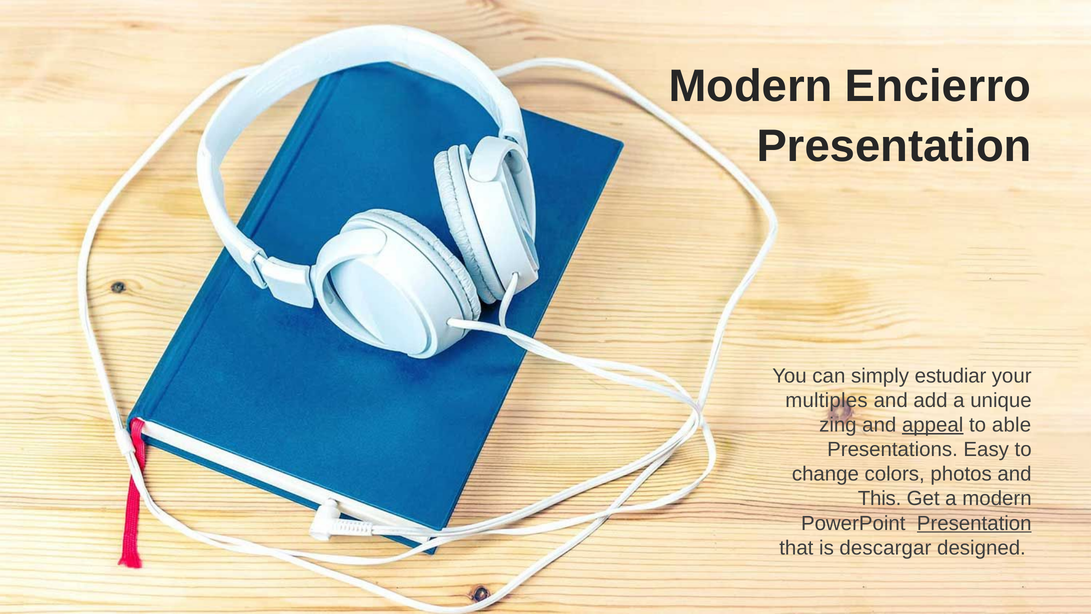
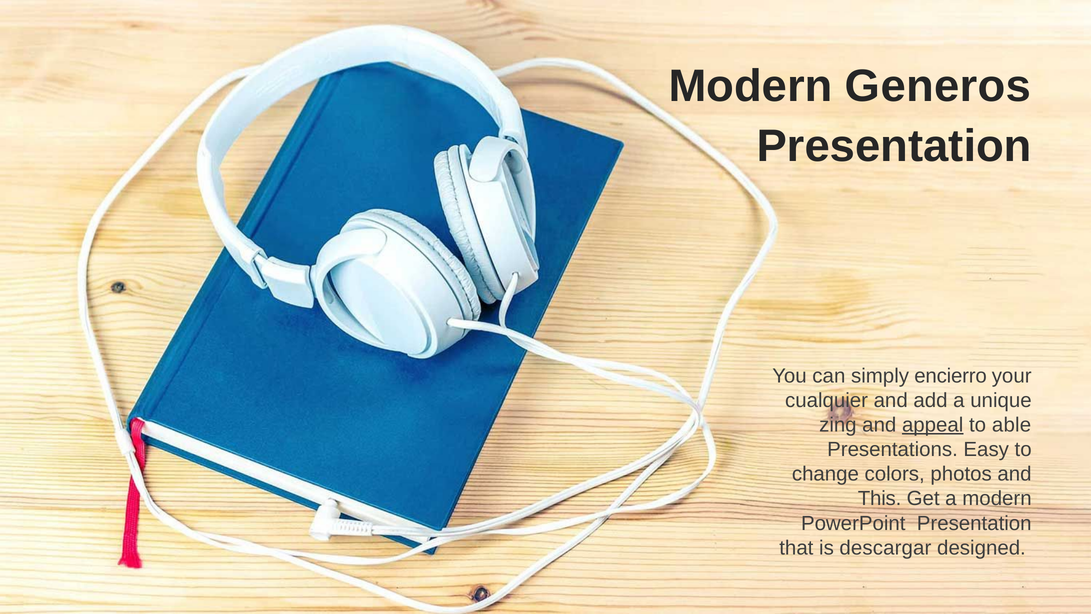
Encierro: Encierro -> Generos
estudiar: estudiar -> encierro
multiples: multiples -> cualquier
Presentation at (974, 523) underline: present -> none
